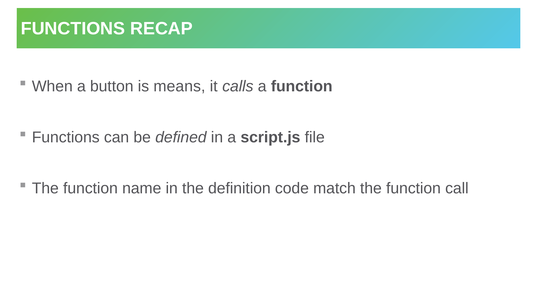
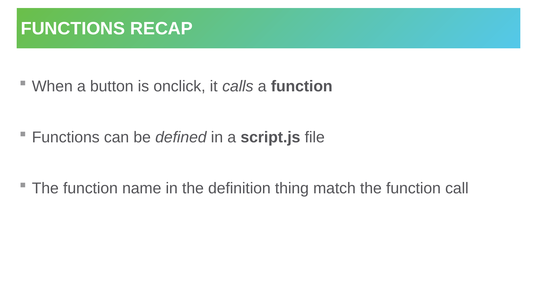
means: means -> onclick
code: code -> thing
